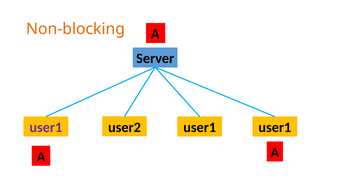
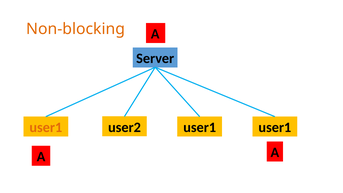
user1 at (46, 127) colour: purple -> orange
